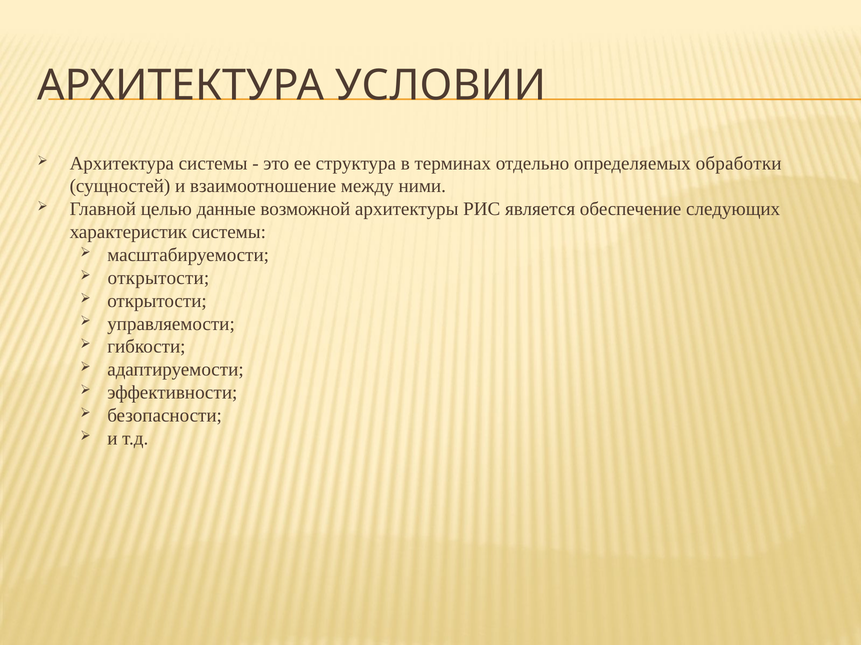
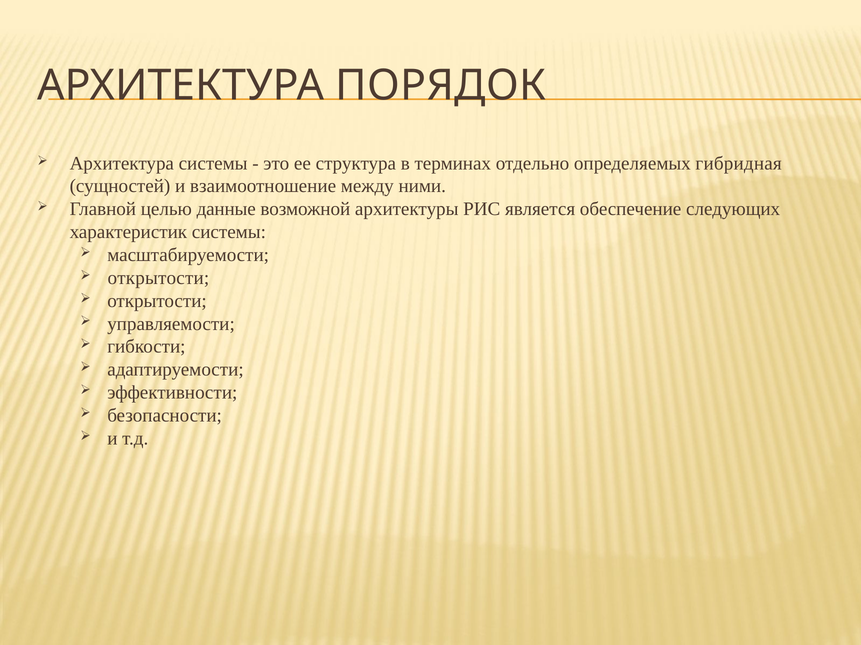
УСЛОВИИ: УСЛОВИИ -> ПОРЯДОК
обработки: обработки -> гибридная
